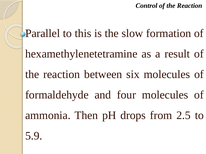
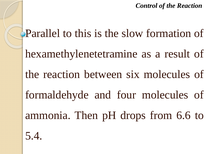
2.5: 2.5 -> 6.6
5.9: 5.9 -> 5.4
